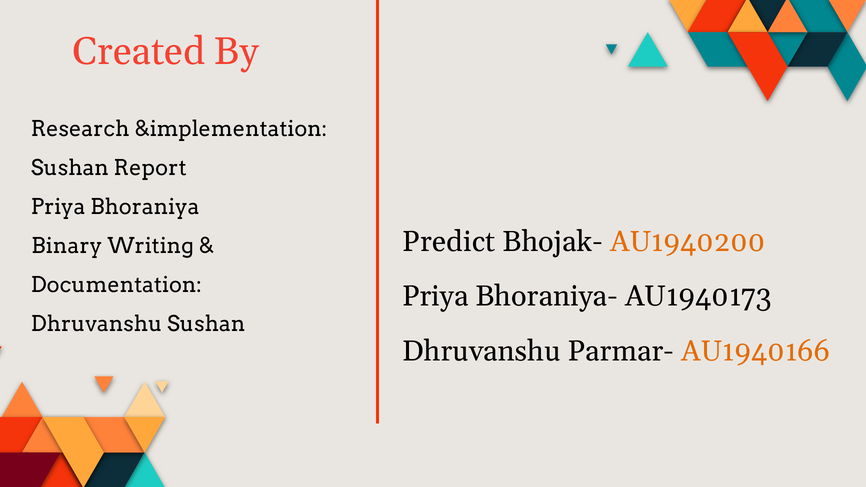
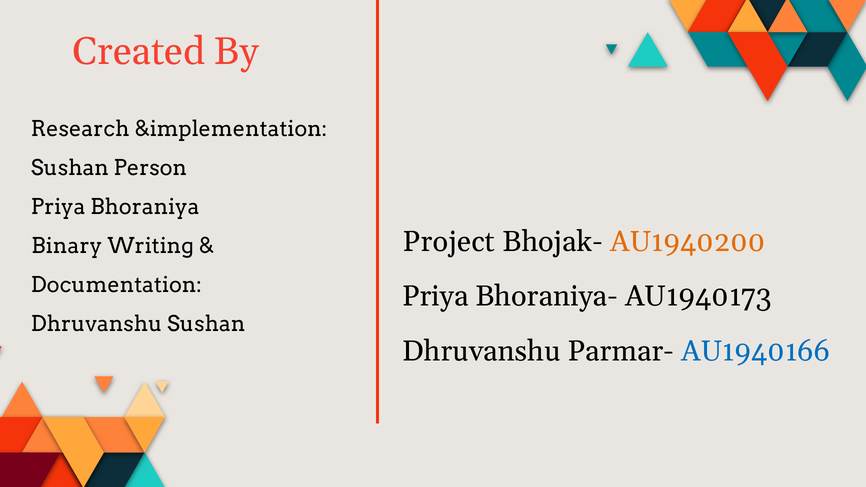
Report: Report -> Person
Predict: Predict -> Project
AU1940166 colour: orange -> blue
